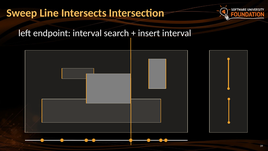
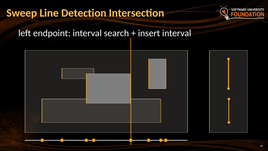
Intersects: Intersects -> Detection
